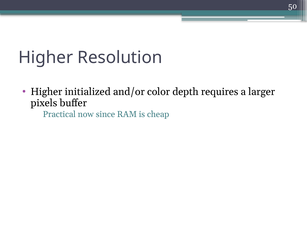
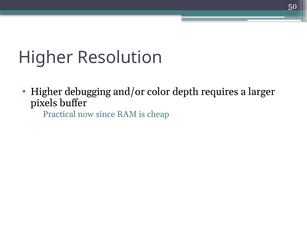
initialized: initialized -> debugging
